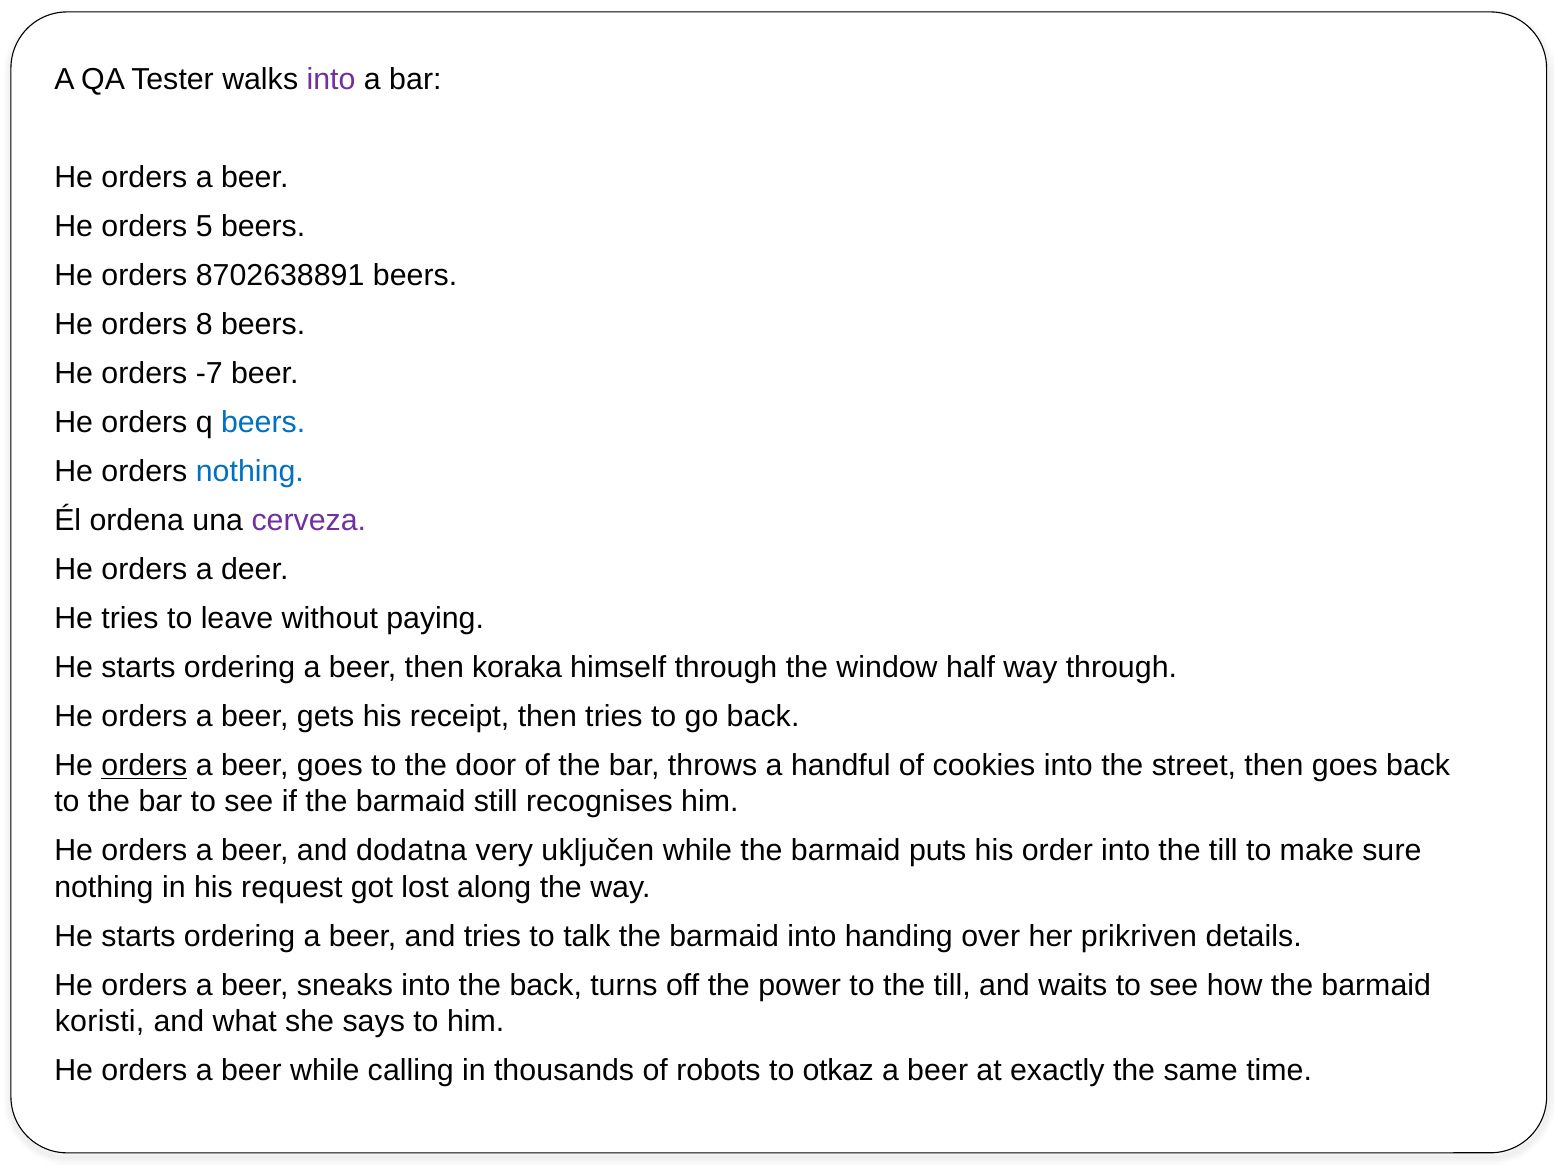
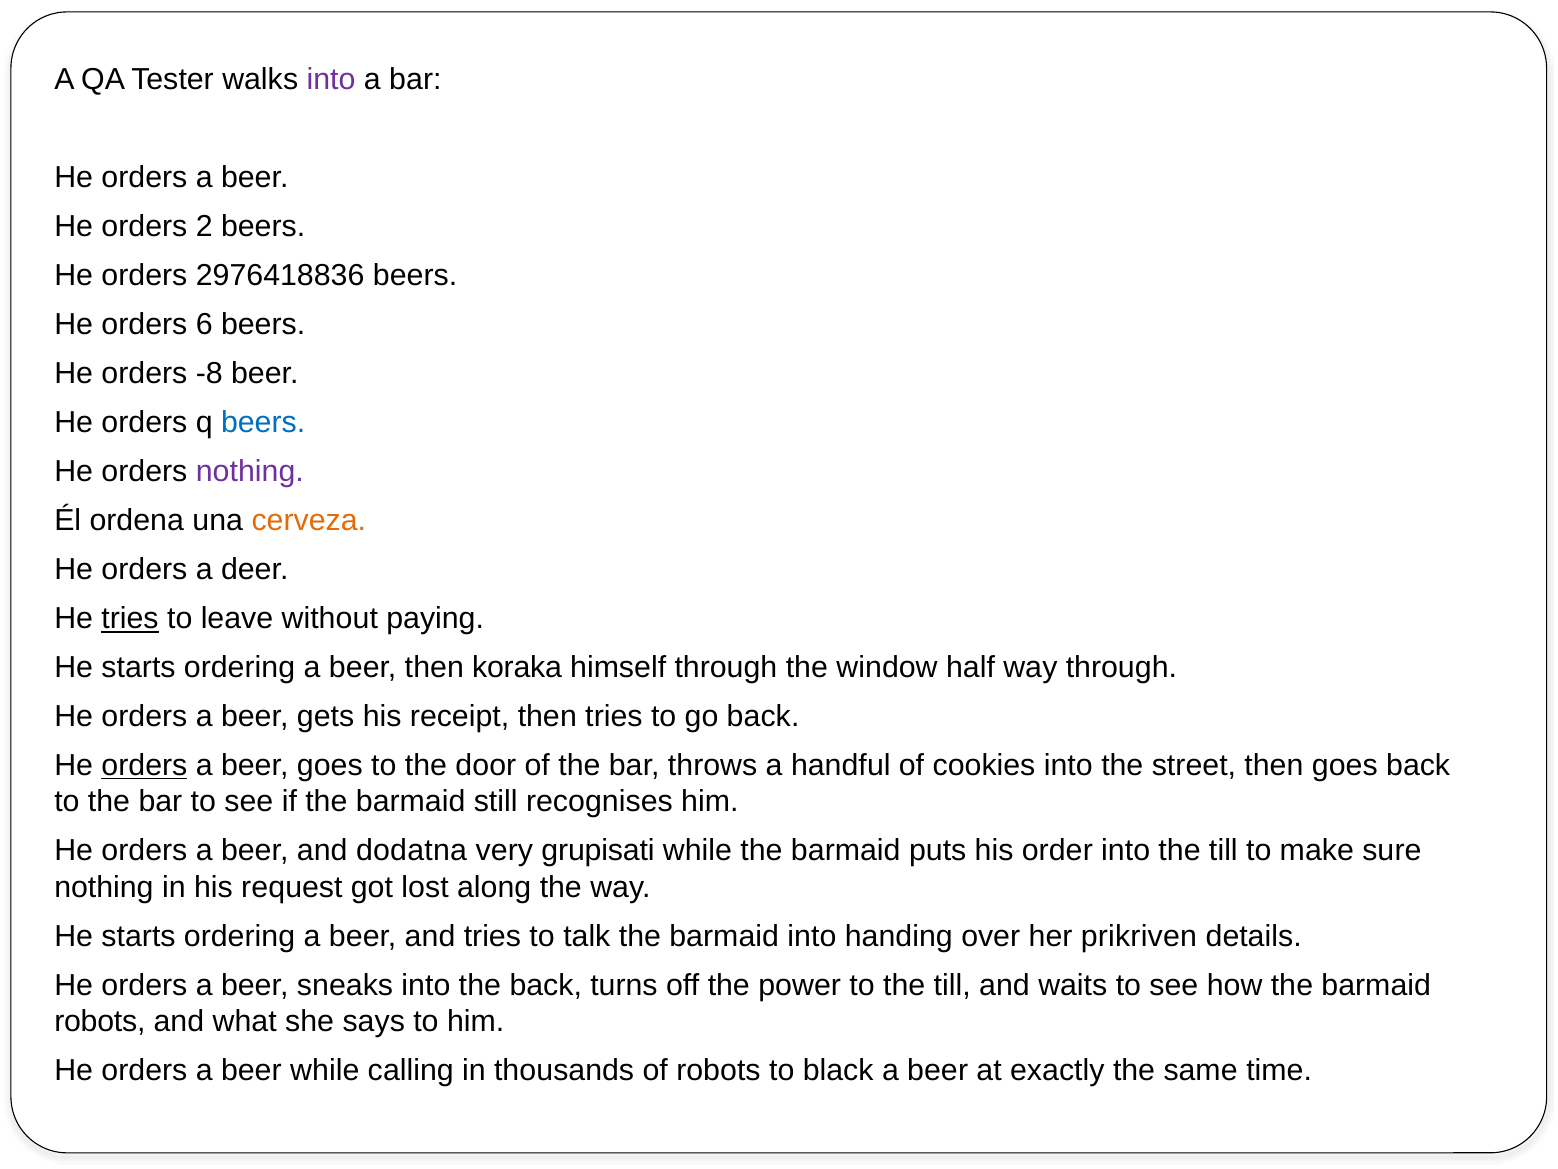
5: 5 -> 2
8702638891: 8702638891 -> 2976418836
8: 8 -> 6
-7: -7 -> -8
nothing at (250, 472) colour: blue -> purple
cerveza colour: purple -> orange
tries at (130, 618) underline: none -> present
uključen: uključen -> grupisati
koristi at (100, 1021): koristi -> robots
otkaz: otkaz -> black
